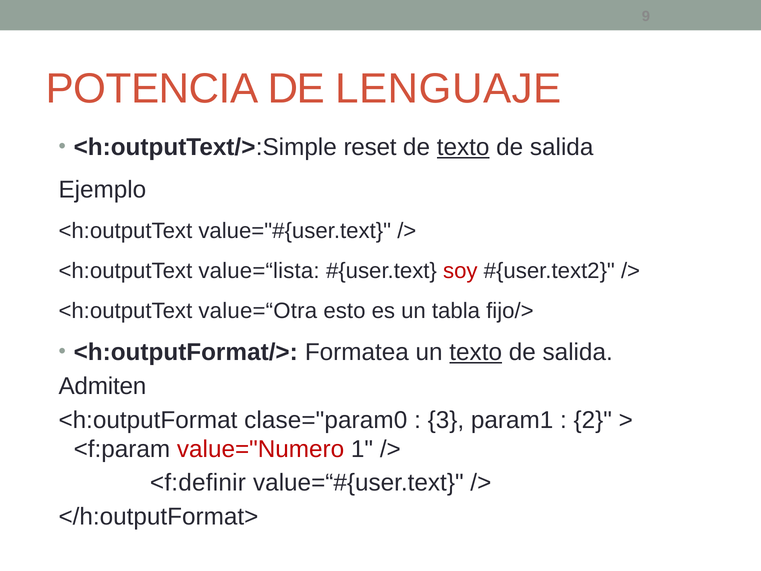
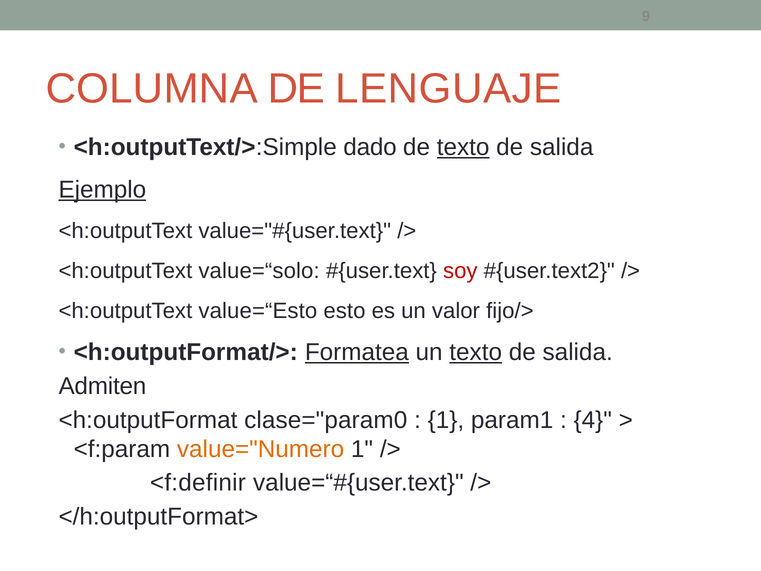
POTENCIA: POTENCIA -> COLUMNA
reset: reset -> dado
Ejemplo underline: none -> present
value=“lista: value=“lista -> value=“solo
value=“Otra: value=“Otra -> value=“Esto
tabla: tabla -> valor
Formatea underline: none -> present
3 at (446, 420): 3 -> 1
2: 2 -> 4
value="Numero colour: red -> orange
